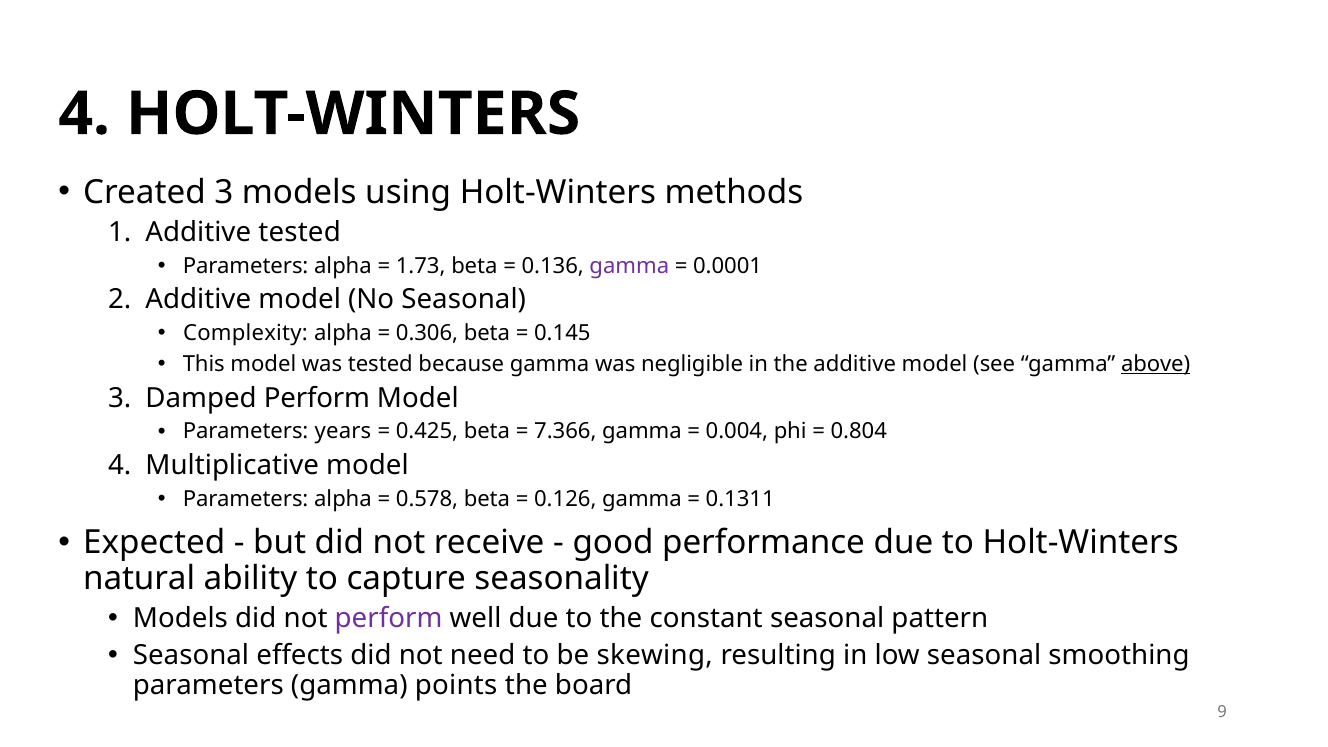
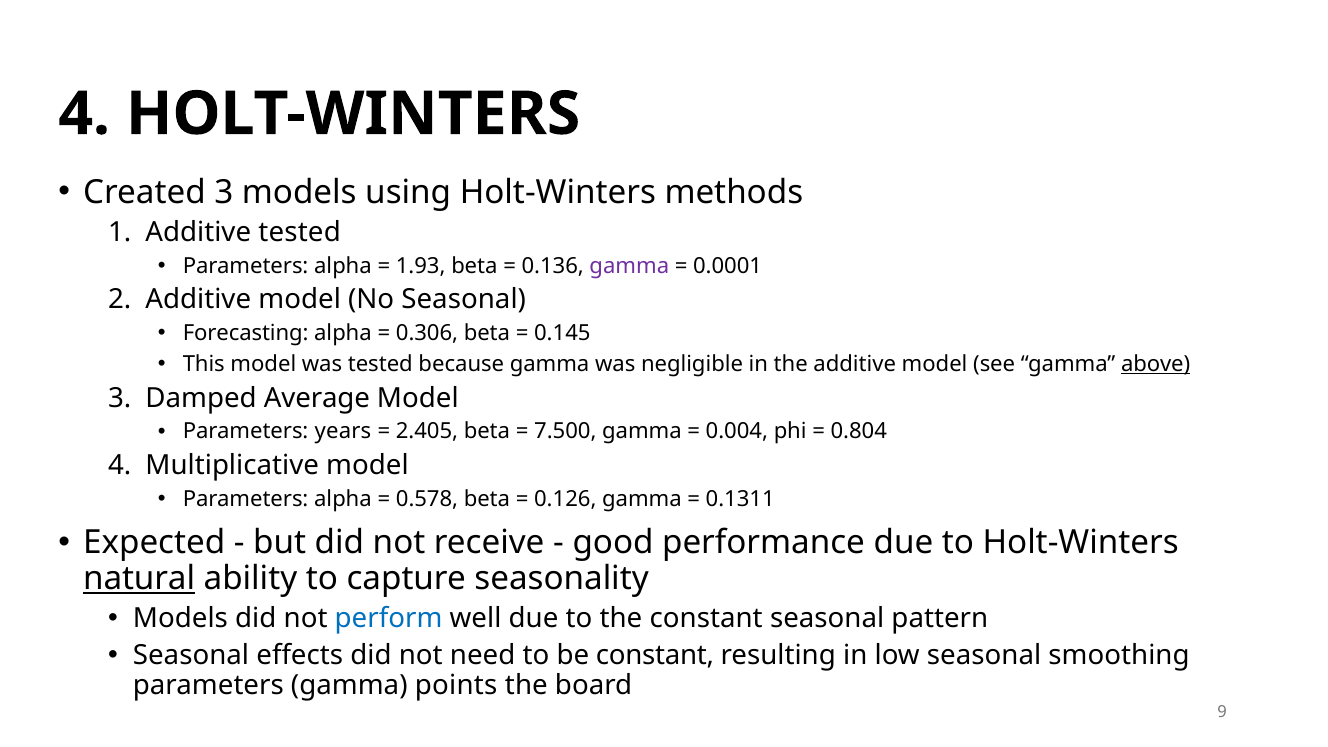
1.73: 1.73 -> 1.93
Complexity: Complexity -> Forecasting
Damped Perform: Perform -> Average
0.425: 0.425 -> 2.405
7.366: 7.366 -> 7.500
natural underline: none -> present
perform at (389, 619) colour: purple -> blue
be skewing: skewing -> constant
